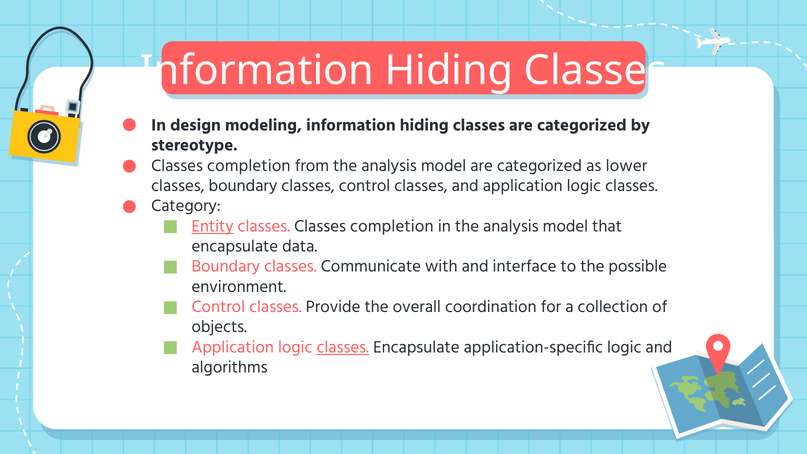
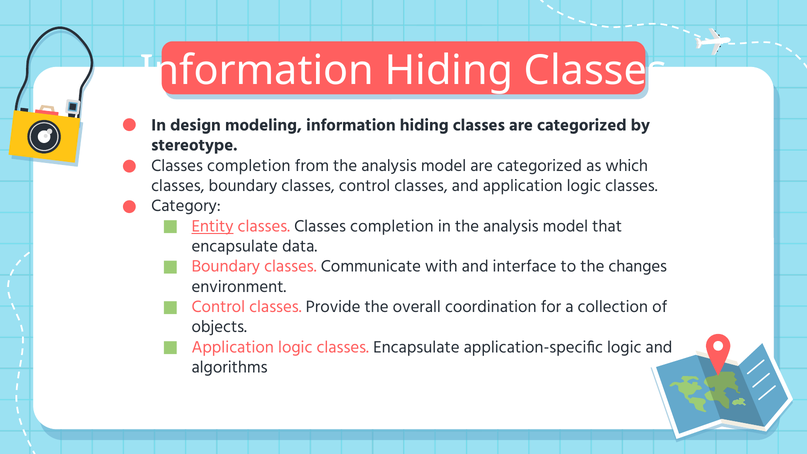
lower: lower -> which
possible: possible -> changes
classes at (343, 347) underline: present -> none
